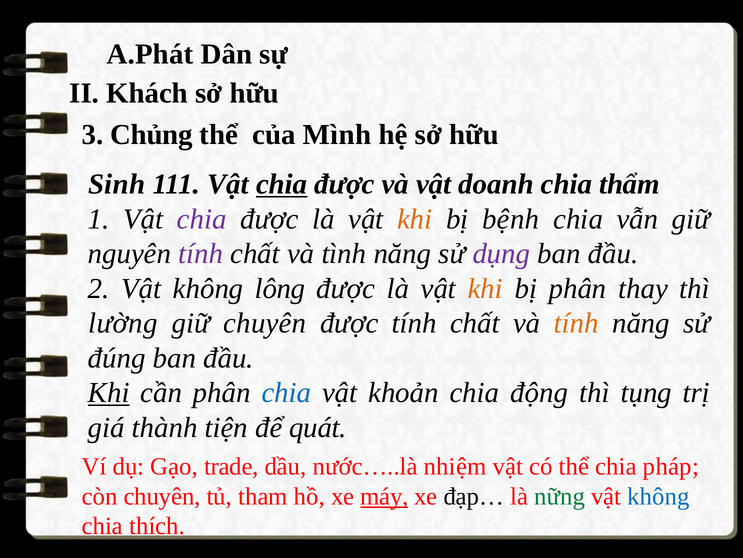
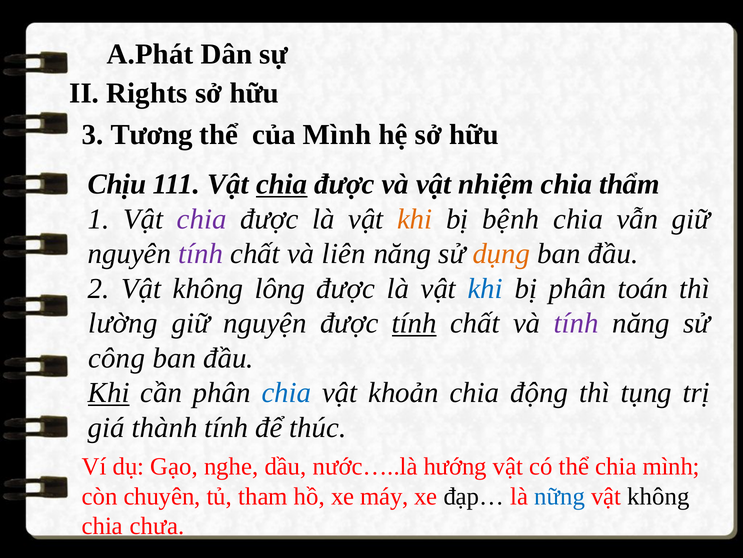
Khách: Khách -> Rights
Chủng: Chủng -> Tương
Sinh: Sinh -> Chịu
doanh: doanh -> nhiệm
tình: tình -> liên
dụng colour: purple -> orange
khi at (485, 288) colour: orange -> blue
thay: thay -> toán
giữ chuyên: chuyên -> nguyện
tính at (414, 323) underline: none -> present
tính at (576, 323) colour: orange -> purple
đúng: đúng -> công
thành tiện: tiện -> tính
quát: quát -> thúc
trade: trade -> nghe
nhiệm: nhiệm -> hướng
chia pháp: pháp -> mình
máy underline: present -> none
nững colour: green -> blue
không at (658, 496) colour: blue -> black
thích: thích -> chưa
